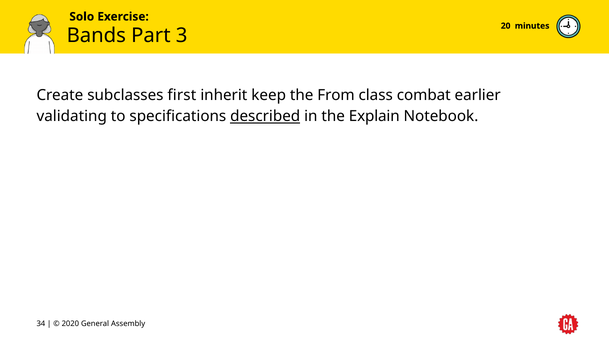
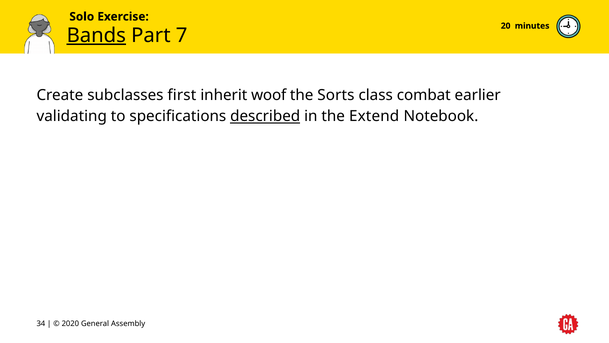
Bands underline: none -> present
3: 3 -> 7
keep: keep -> woof
From: From -> Sorts
Explain: Explain -> Extend
